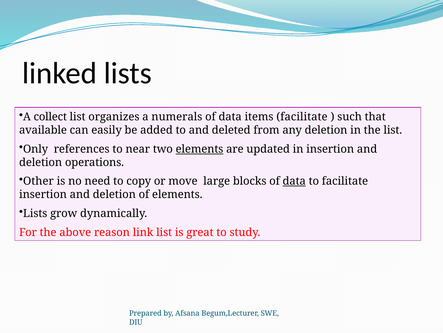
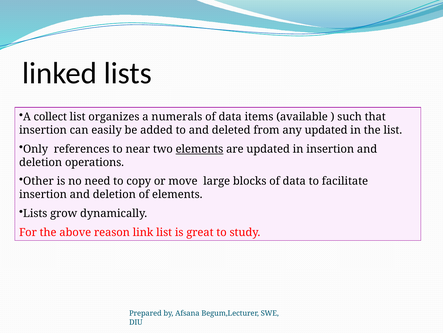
items facilitate: facilitate -> available
available at (43, 130): available -> insertion
any deletion: deletion -> updated
data at (294, 181) underline: present -> none
